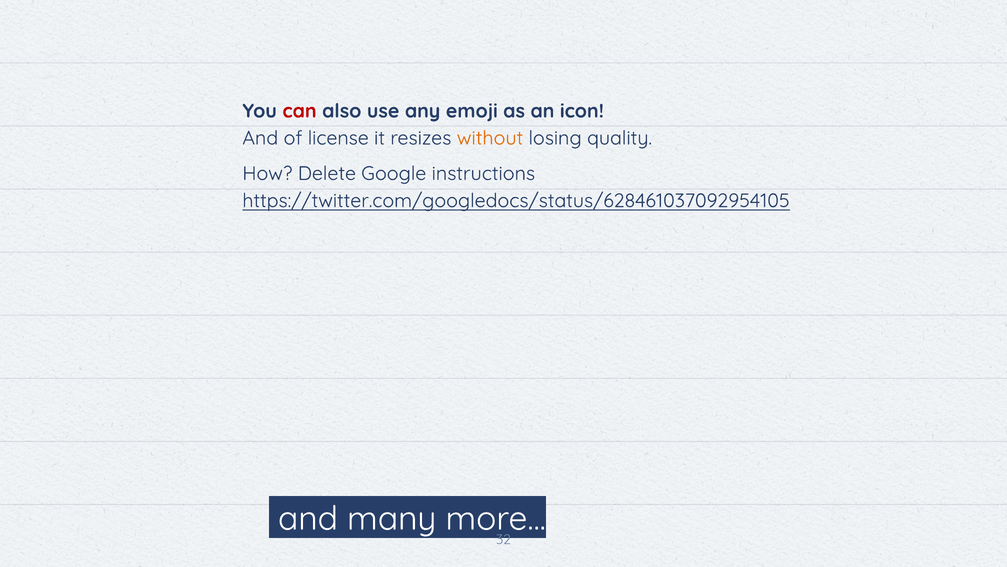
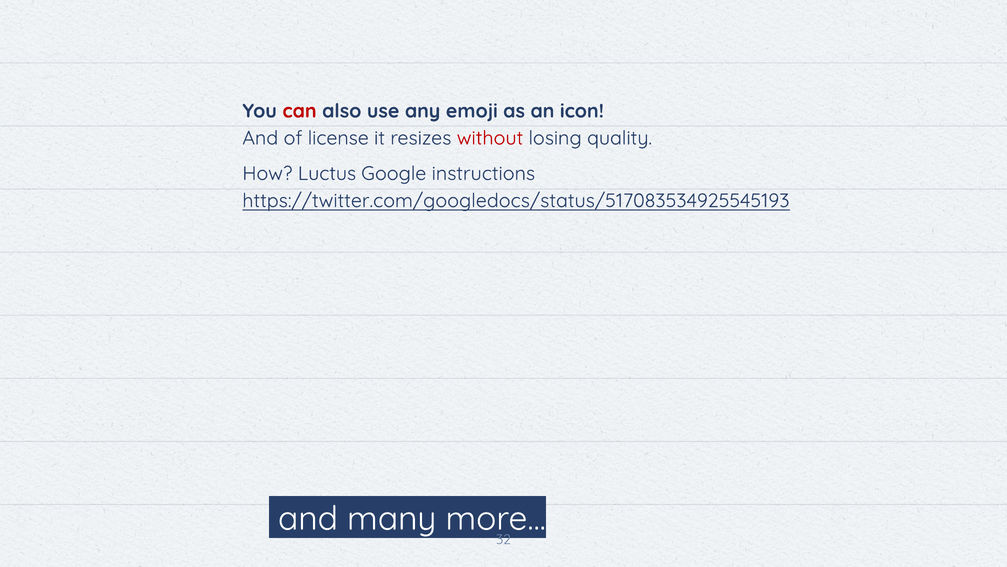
without colour: orange -> red
Delete: Delete -> Luctus
https://twitter.com/googledocs/status/628461037092954105: https://twitter.com/googledocs/status/628461037092954105 -> https://twitter.com/googledocs/status/517083534925545193
